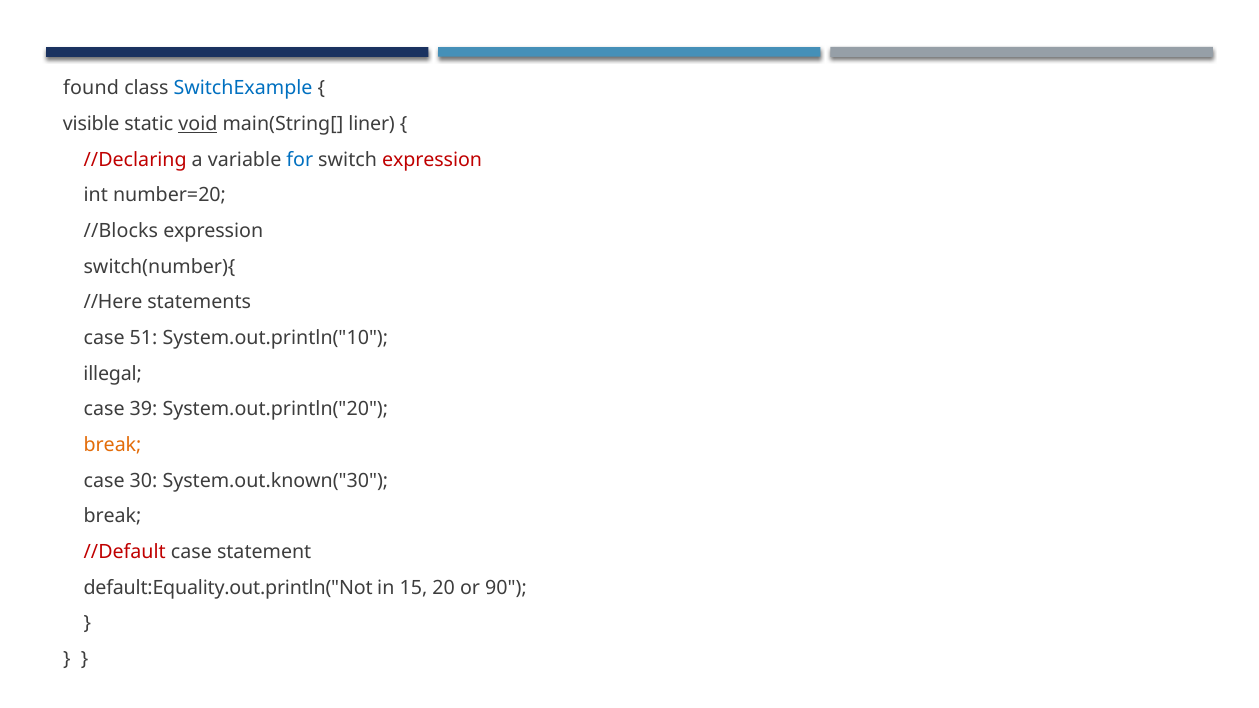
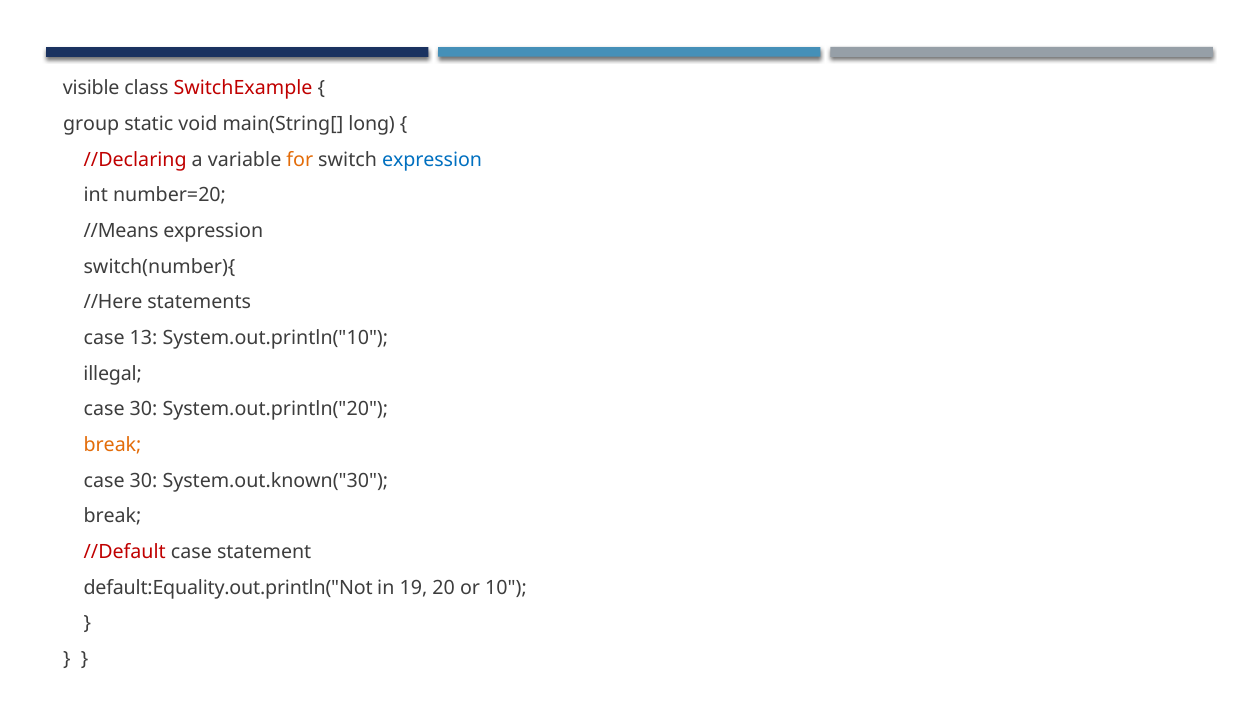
found: found -> visible
SwitchExample colour: blue -> red
visible: visible -> group
void underline: present -> none
liner: liner -> long
for colour: blue -> orange
expression at (432, 160) colour: red -> blue
//Blocks: //Blocks -> //Means
51: 51 -> 13
39 at (144, 409): 39 -> 30
15: 15 -> 19
90: 90 -> 10
